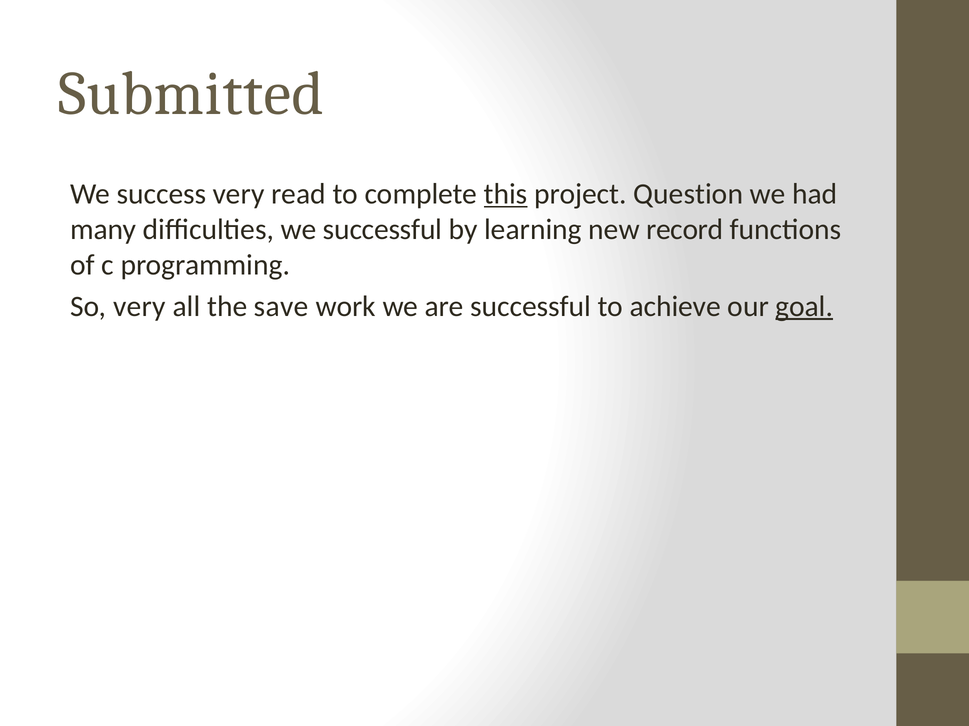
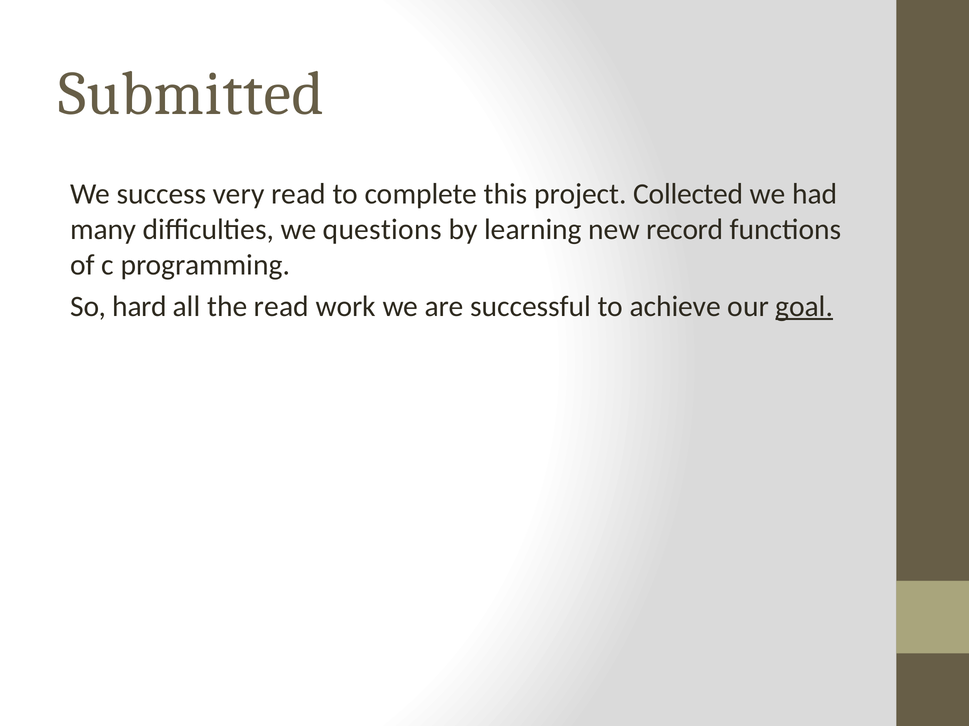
this underline: present -> none
Question: Question -> Collected
we successful: successful -> questions
So very: very -> hard
the save: save -> read
